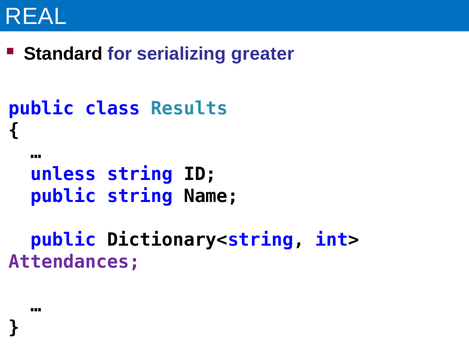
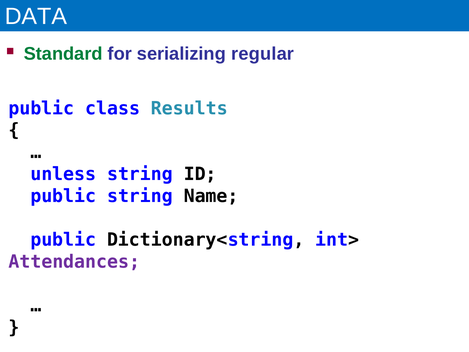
REAL: REAL -> DATA
Standard colour: black -> green
greater: greater -> regular
